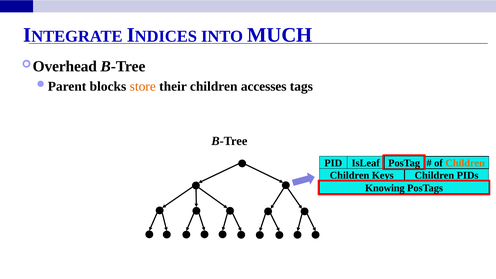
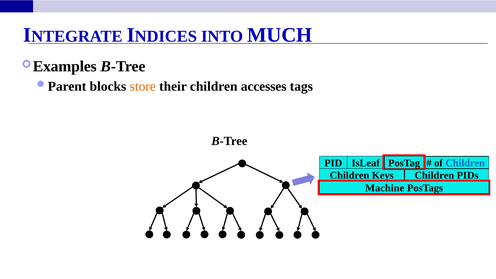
Overhead: Overhead -> Examples
Children at (465, 163) colour: orange -> blue
Knowing: Knowing -> Machine
